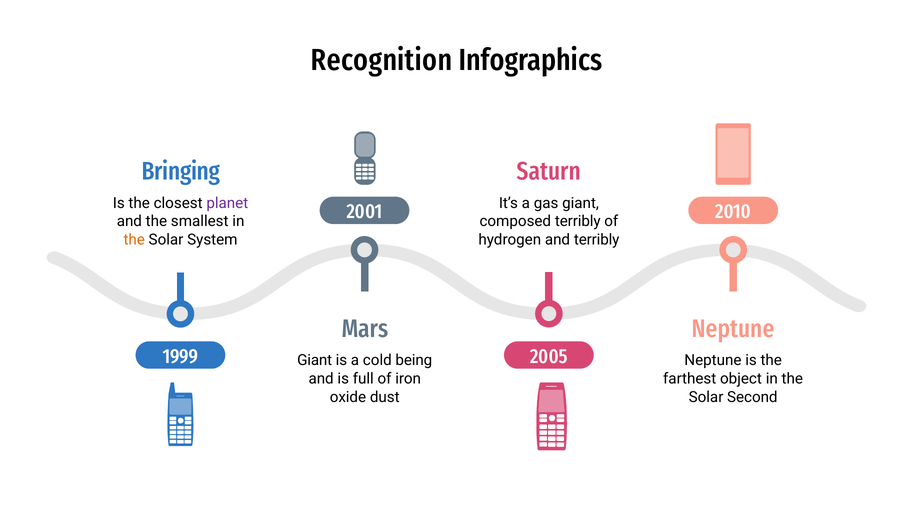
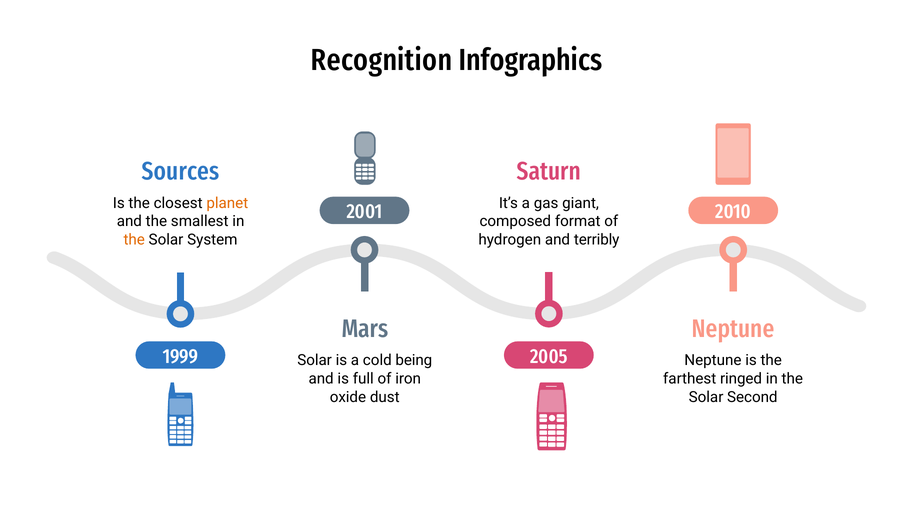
Bringing: Bringing -> Sources
planet colour: purple -> orange
composed terribly: terribly -> format
Giant at (315, 360): Giant -> Solar
object: object -> ringed
